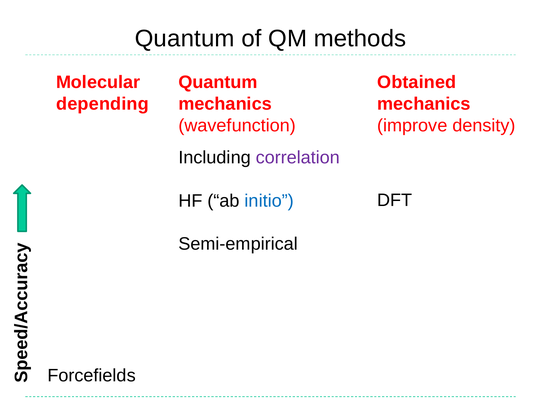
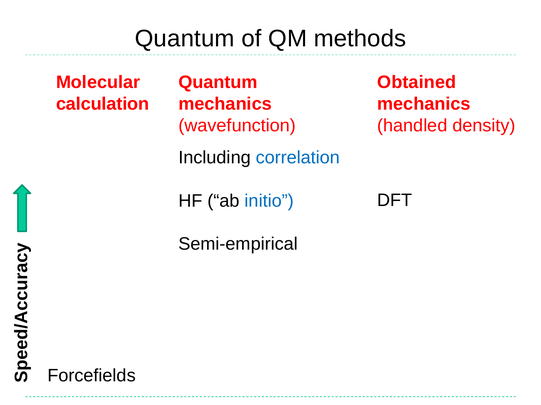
depending: depending -> calculation
improve: improve -> handled
correlation colour: purple -> blue
